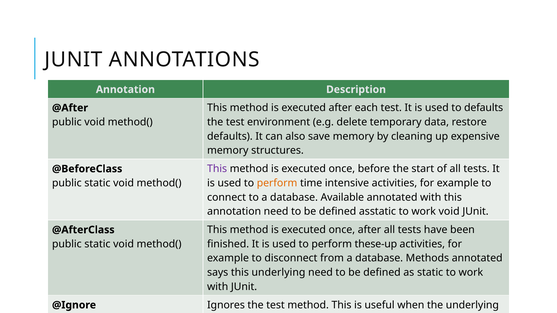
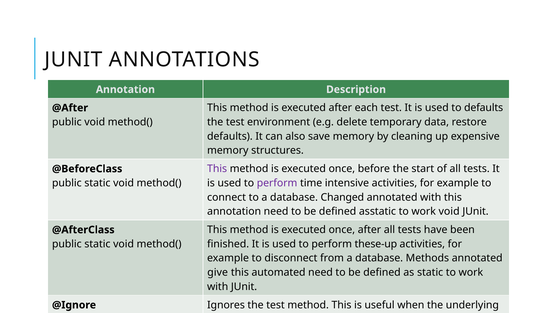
perform at (277, 183) colour: orange -> purple
database Available: Available -> Changed
says: says -> give
this underlying: underlying -> automated
